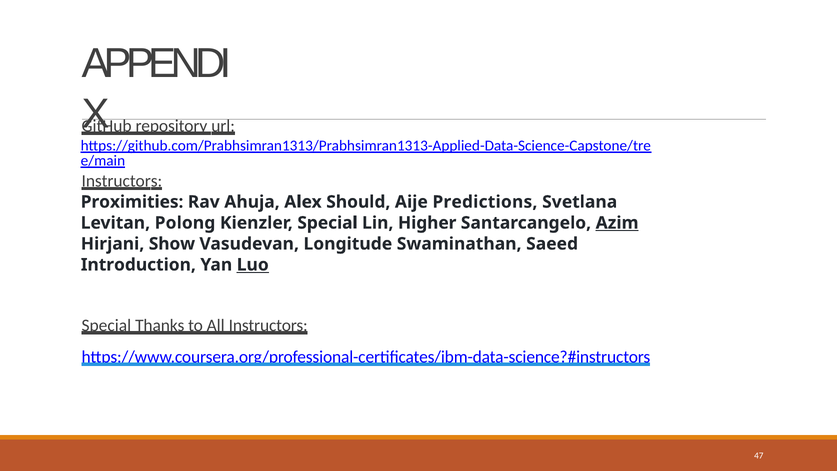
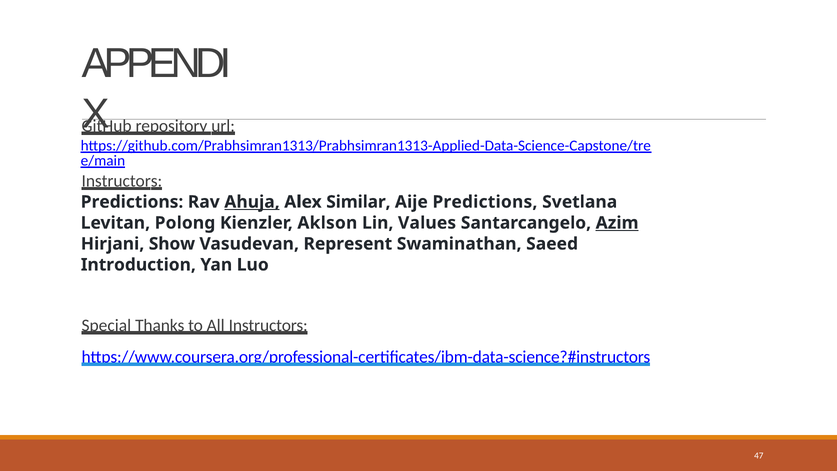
Proximities at (132, 202): Proximities -> Predictions
Ahuja underline: none -> present
Should: Should -> Similar
Kienzler Special: Special -> Aklson
Higher: Higher -> Values
Longitude: Longitude -> Represent
Luo underline: present -> none
